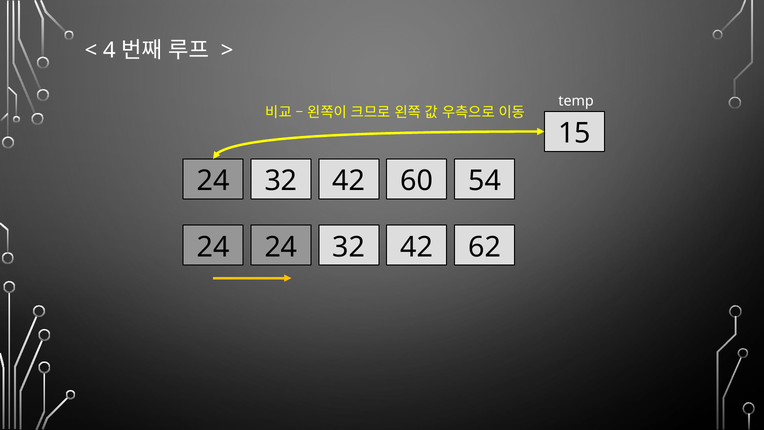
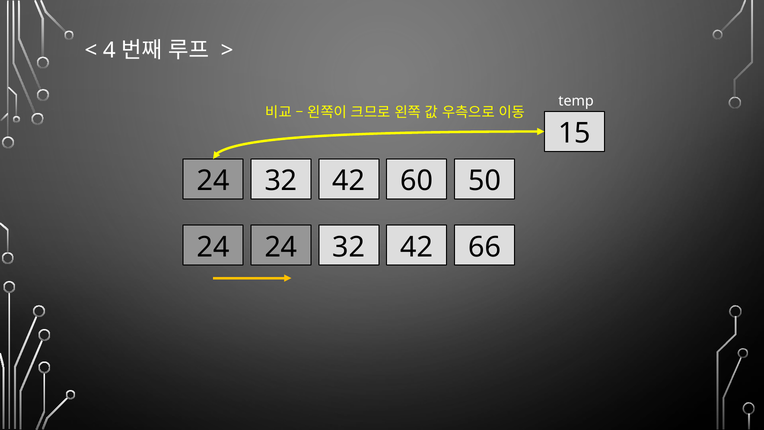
54: 54 -> 50
62: 62 -> 66
